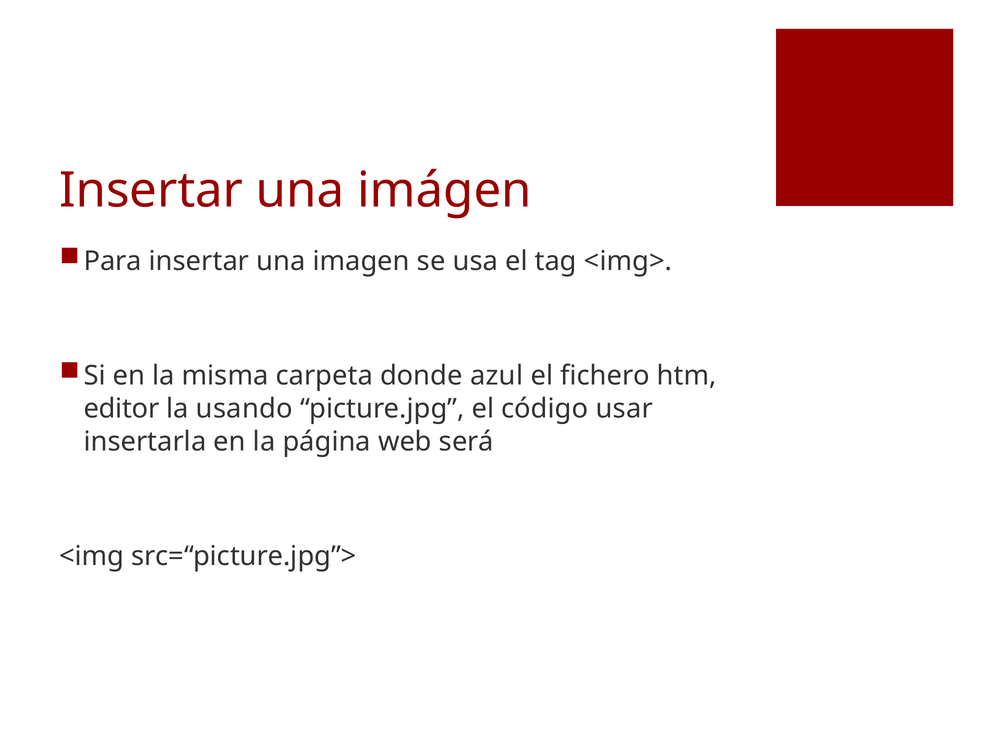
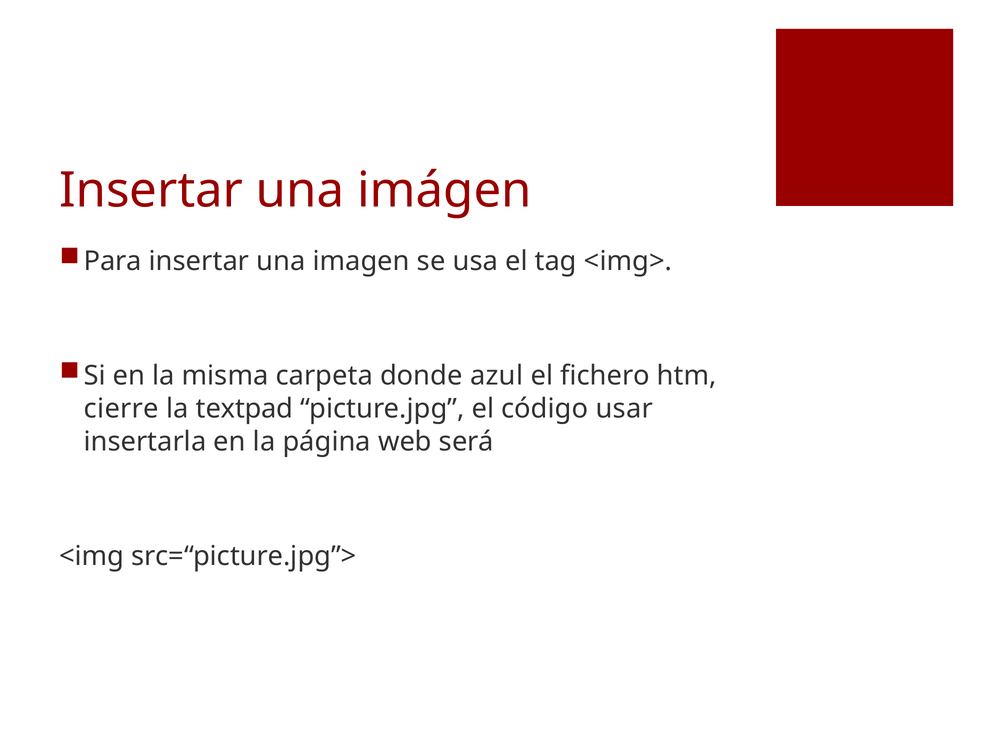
editor: editor -> cierre
usando: usando -> textpad
